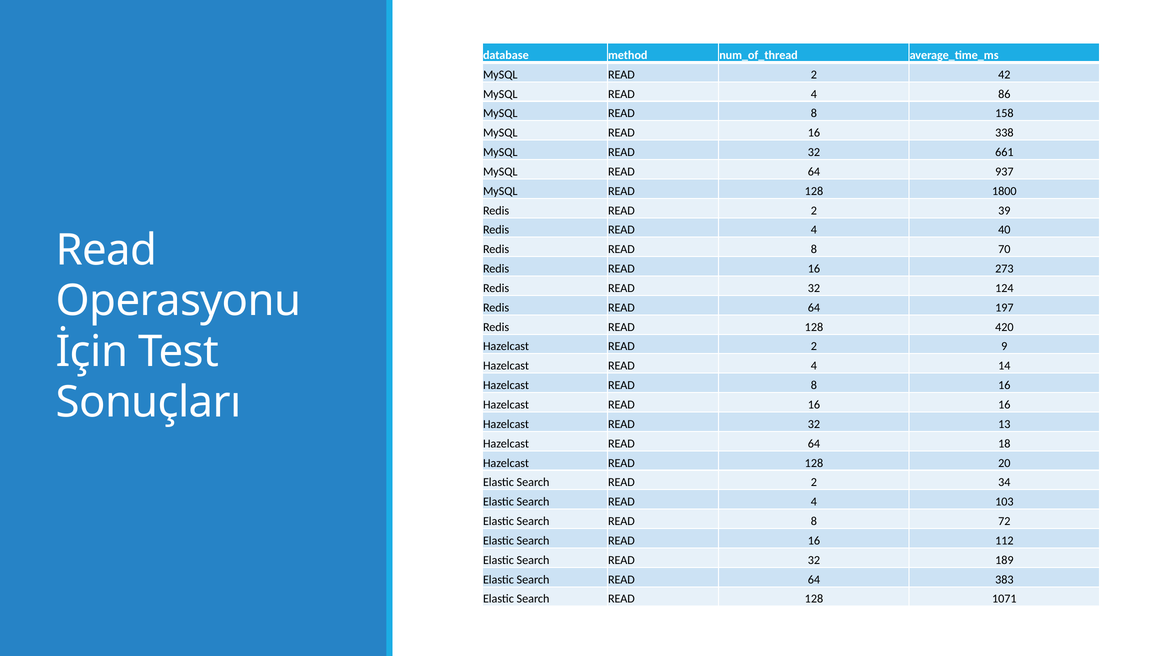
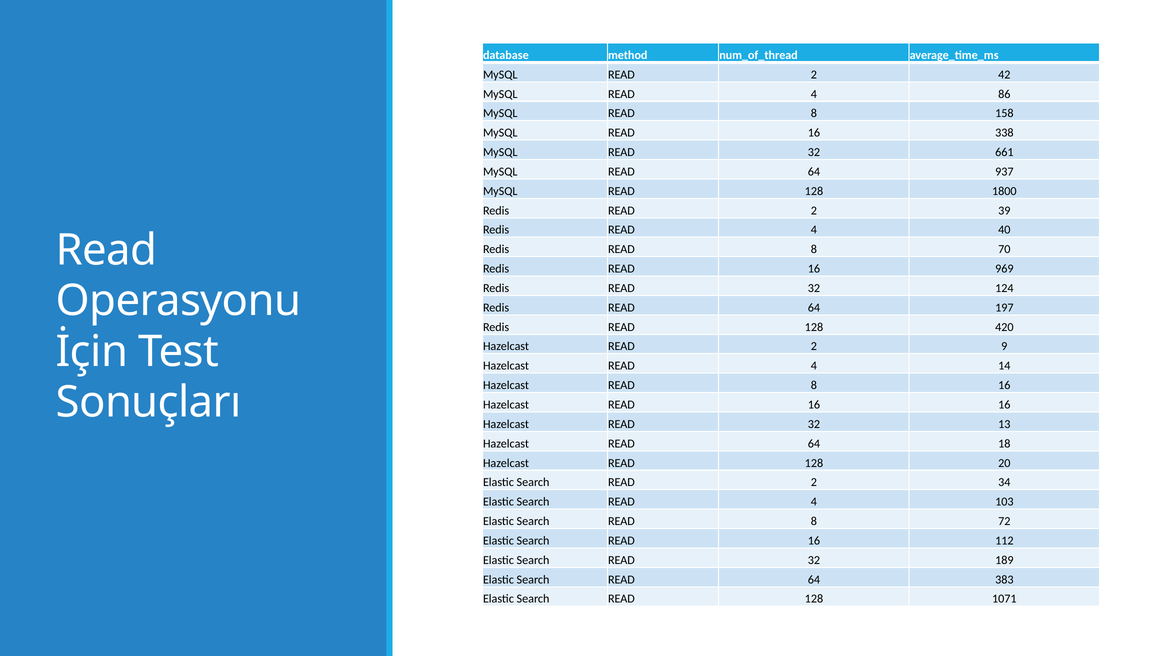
273: 273 -> 969
